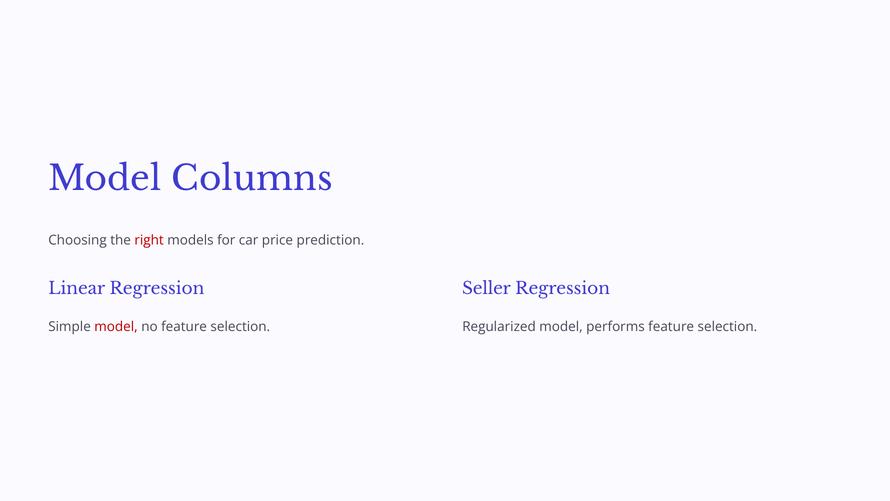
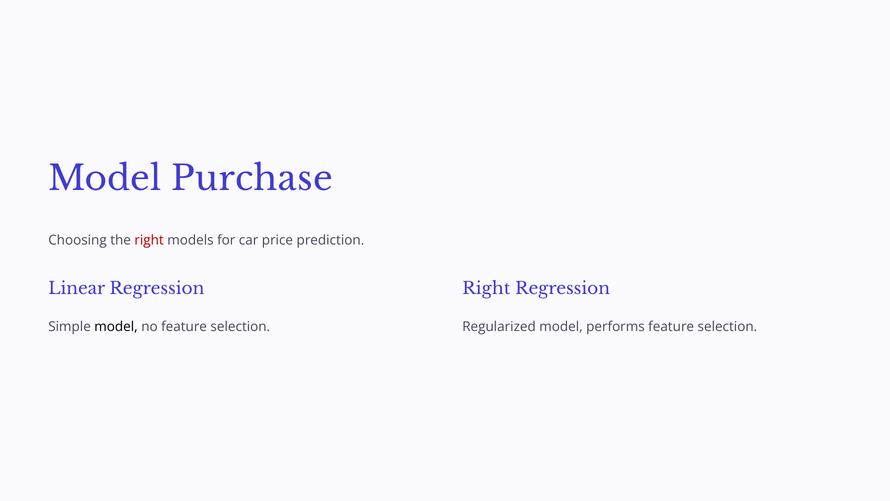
Columns: Columns -> Purchase
Seller at (486, 289): Seller -> Right
model at (116, 327) colour: red -> black
